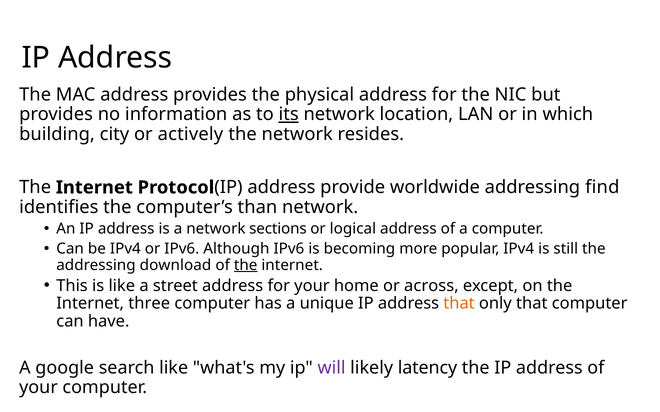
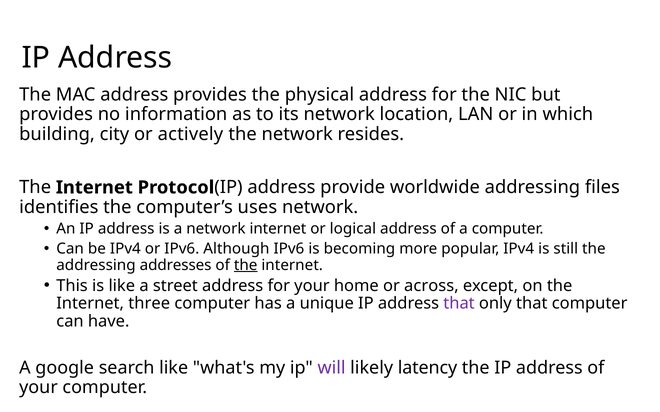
its underline: present -> none
find: find -> files
than: than -> uses
network sections: sections -> internet
download: download -> addresses
that at (459, 304) colour: orange -> purple
